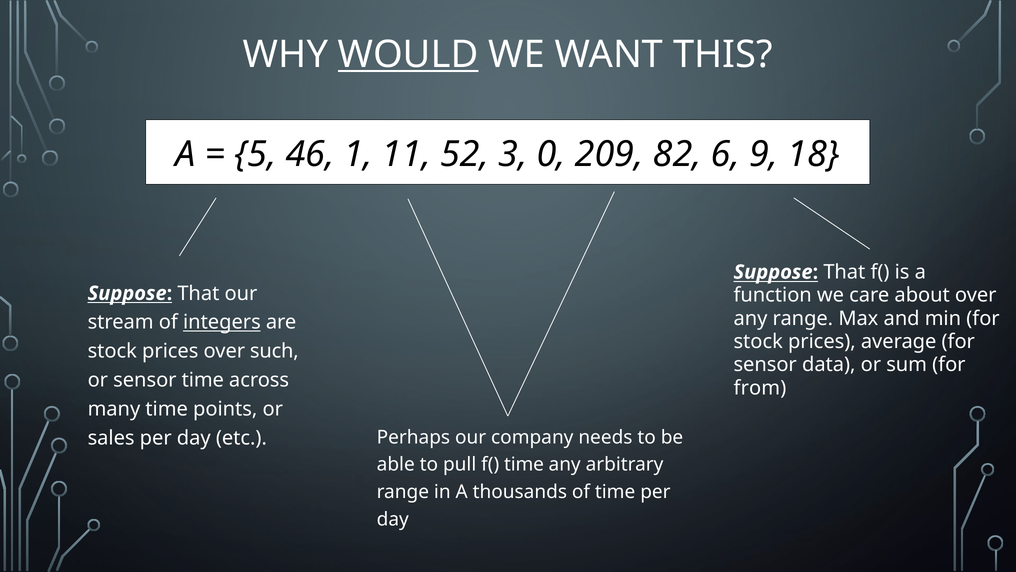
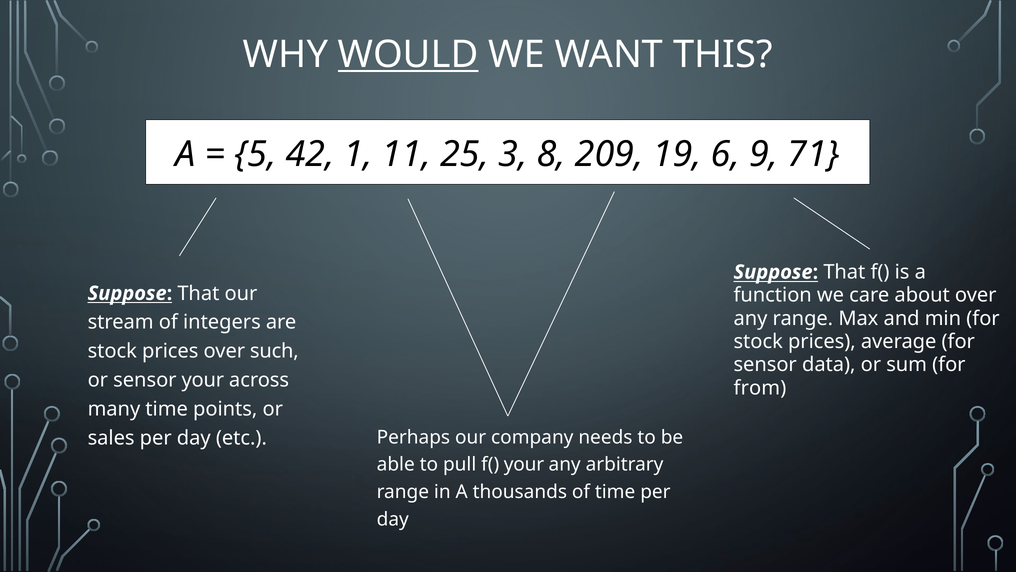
46: 46 -> 42
52: 52 -> 25
0: 0 -> 8
82: 82 -> 19
18: 18 -> 71
integers underline: present -> none
sensor time: time -> your
f( time: time -> your
